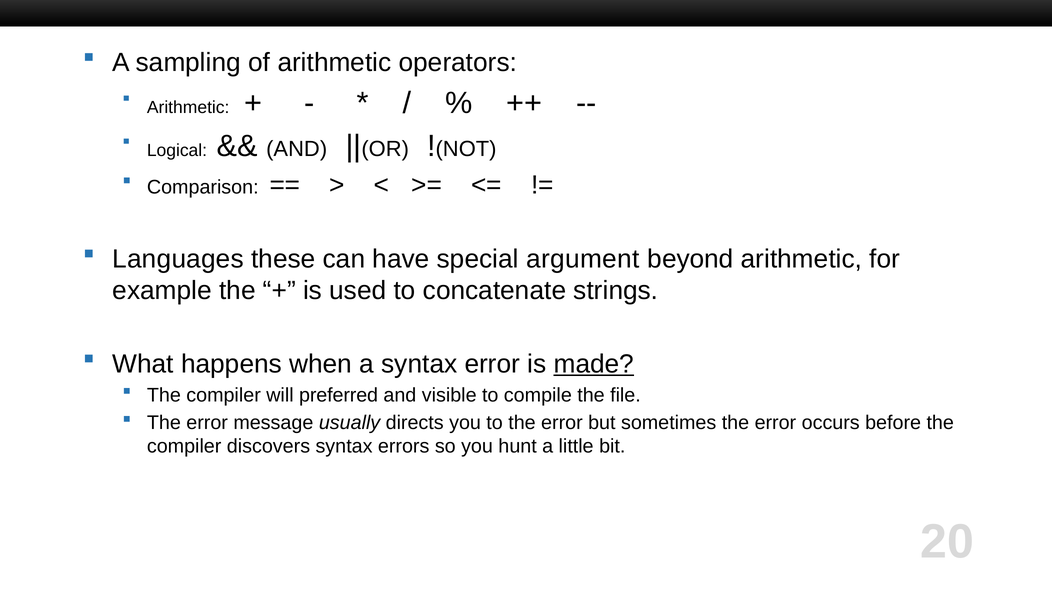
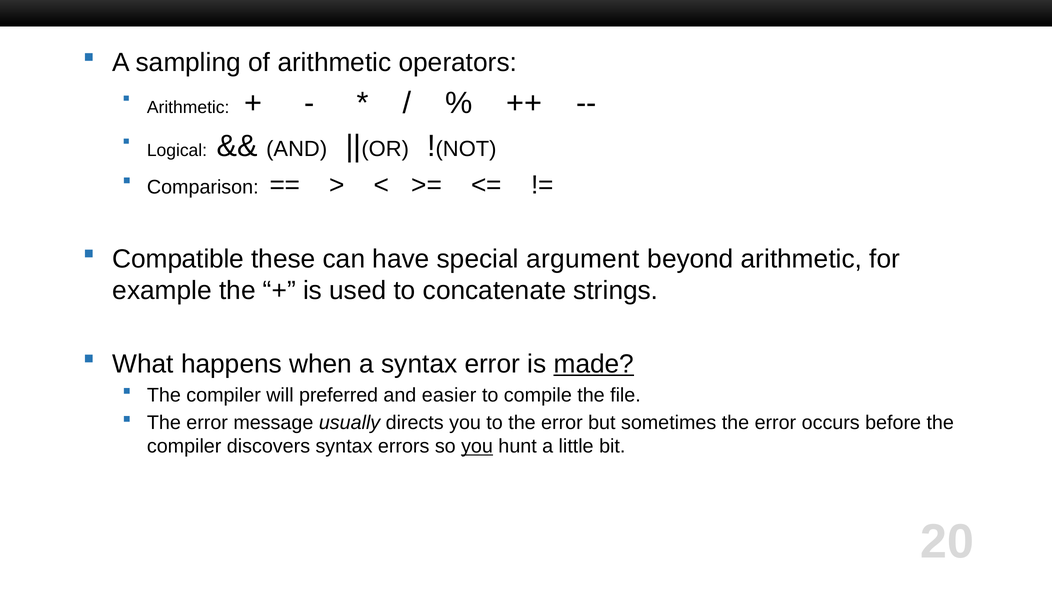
Languages: Languages -> Compatible
visible: visible -> easier
you at (477, 446) underline: none -> present
